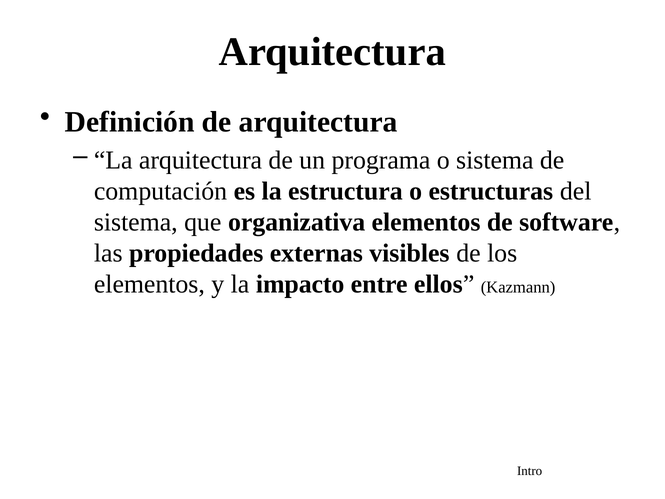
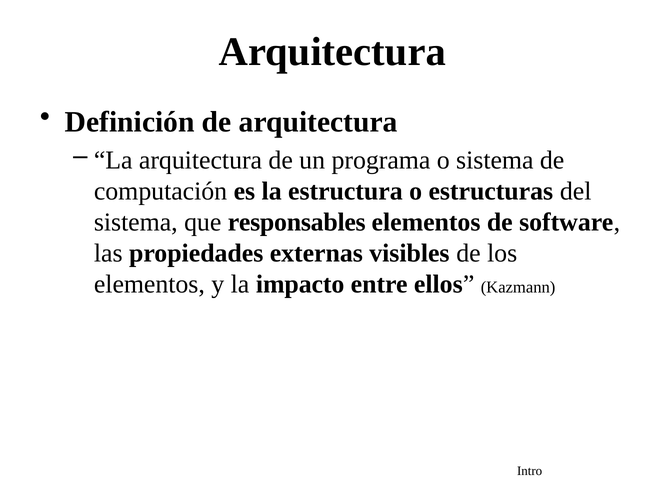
organizativa: organizativa -> responsables
